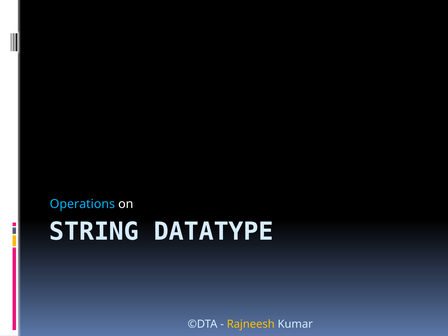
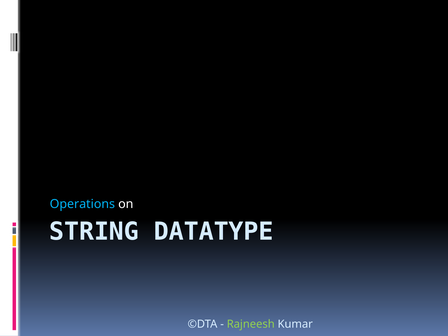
Rajneesh colour: yellow -> light green
